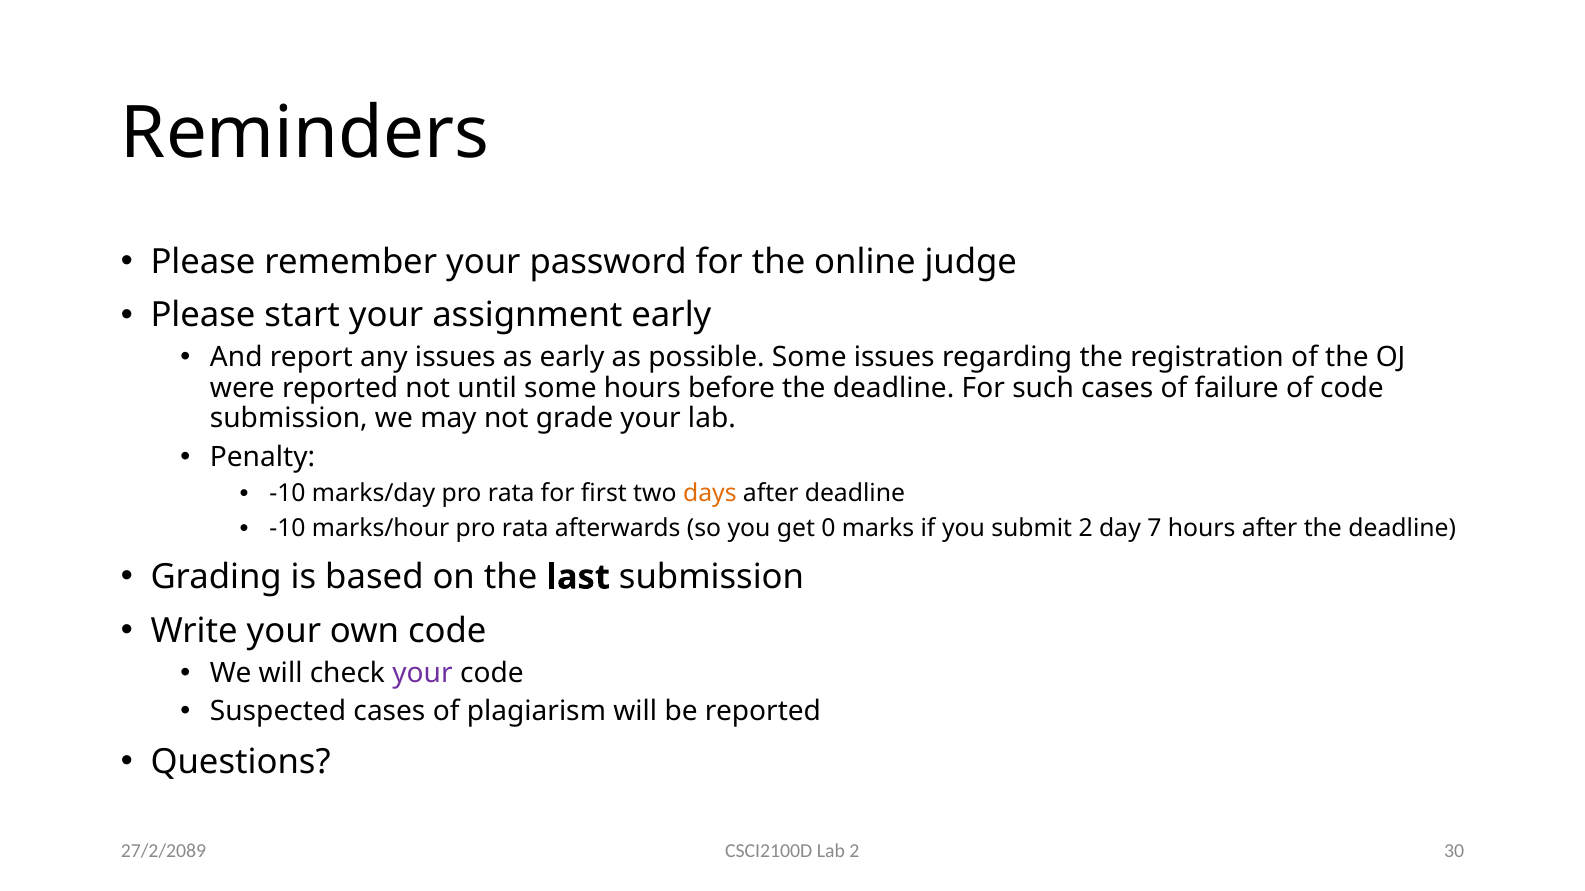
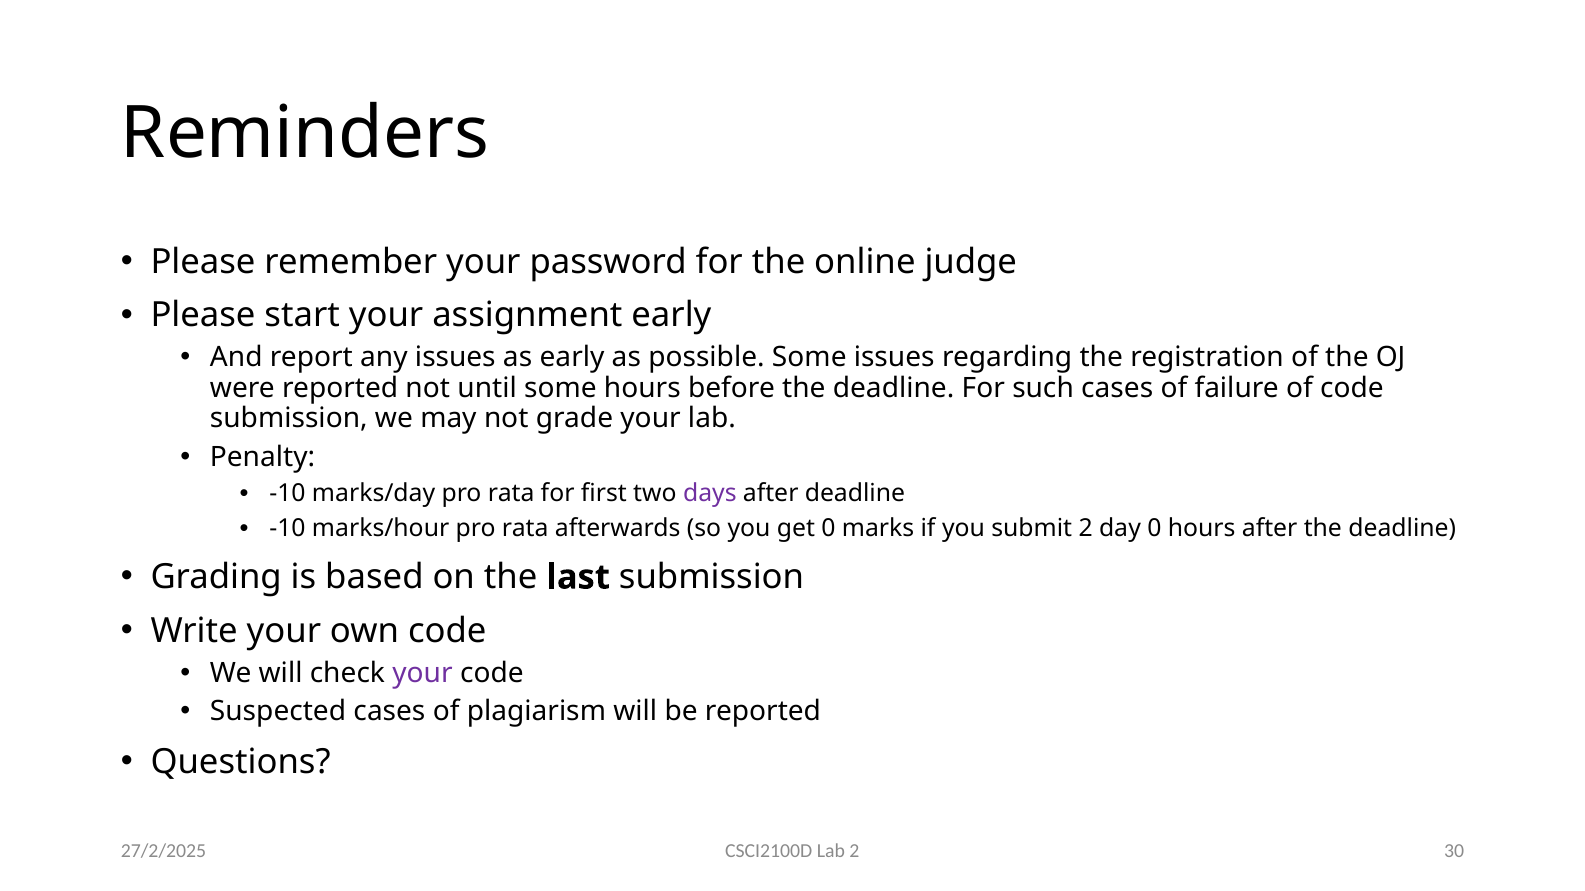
days colour: orange -> purple
day 7: 7 -> 0
27/2/2089: 27/2/2089 -> 27/2/2025
